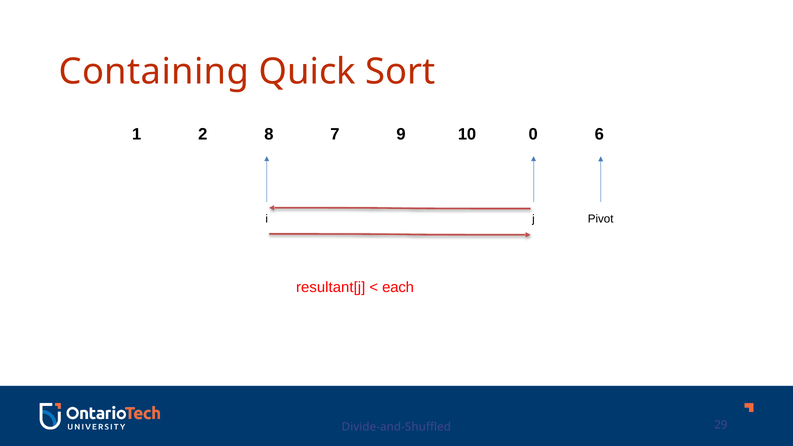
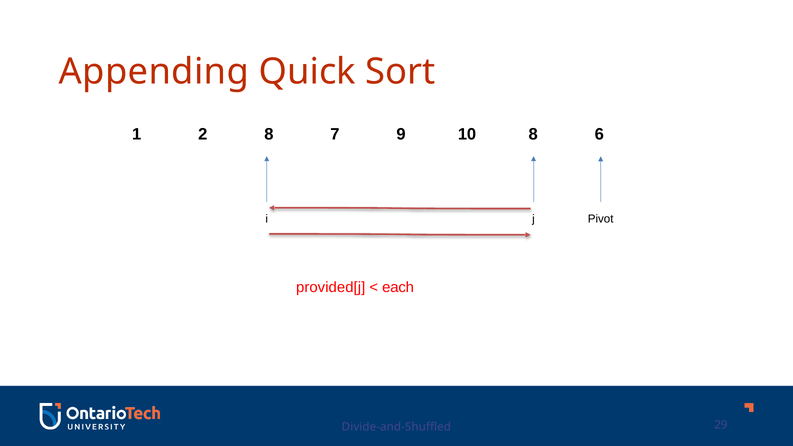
Containing: Containing -> Appending
10 0: 0 -> 8
resultant[j: resultant[j -> provided[j
